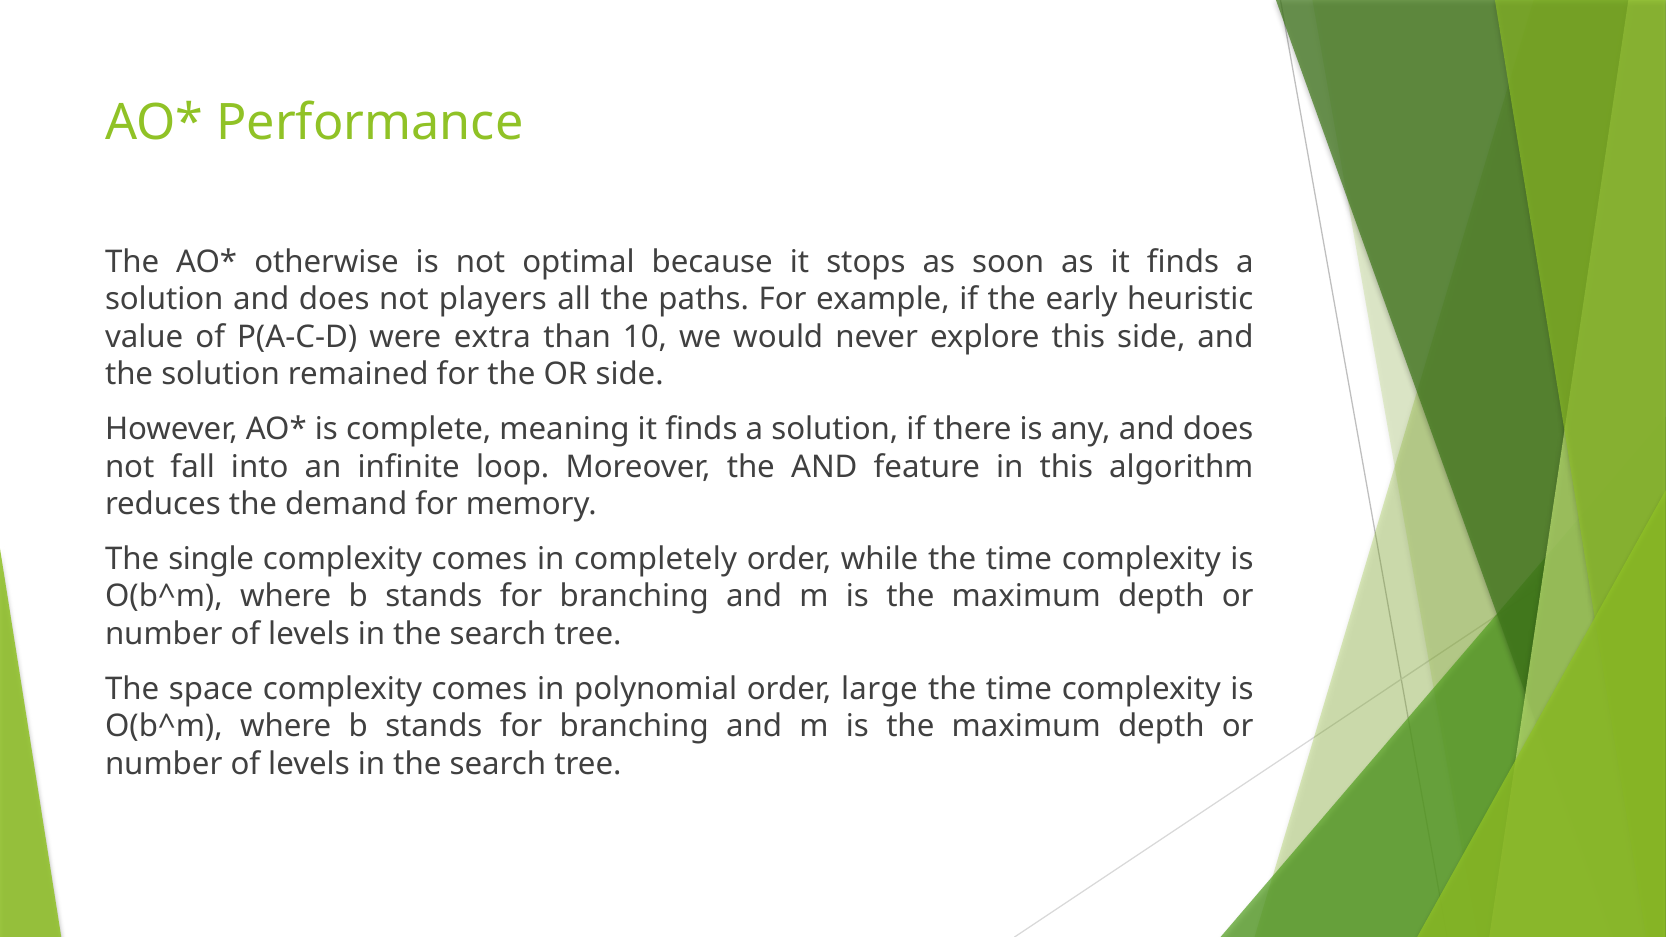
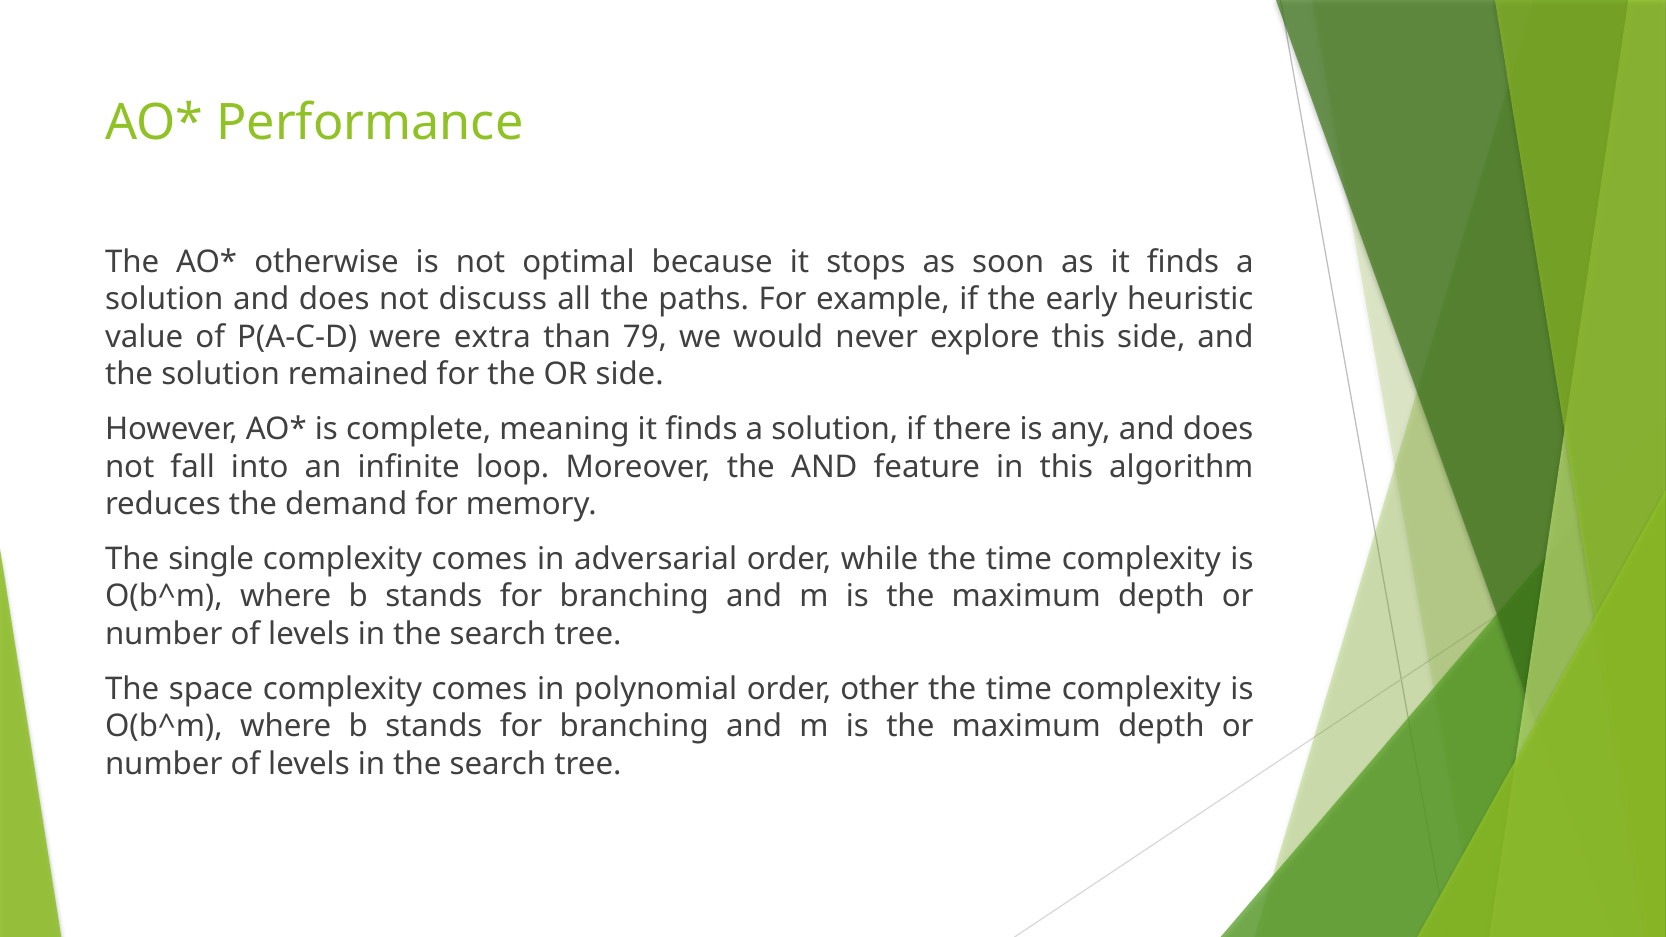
players: players -> discuss
10: 10 -> 79
completely: completely -> adversarial
large: large -> other
